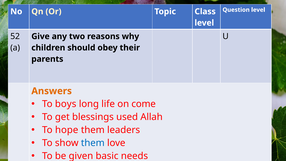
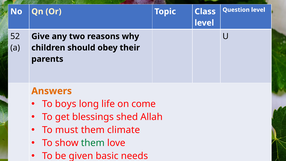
used: used -> shed
hope: hope -> must
leaders: leaders -> climate
them at (93, 143) colour: blue -> green
